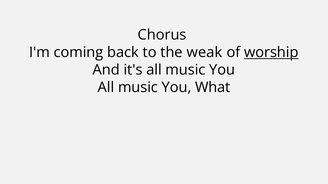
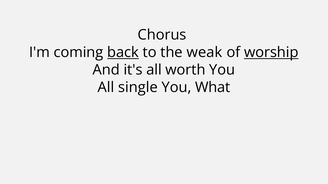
back underline: none -> present
it's all music: music -> worth
music at (138, 87): music -> single
